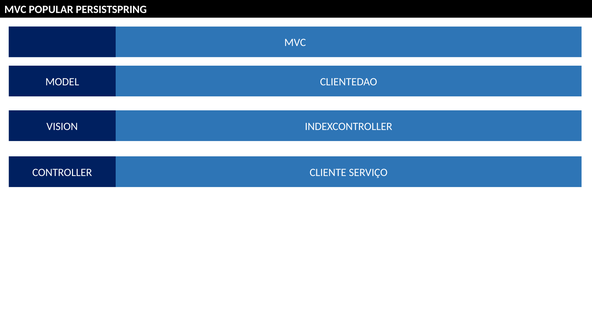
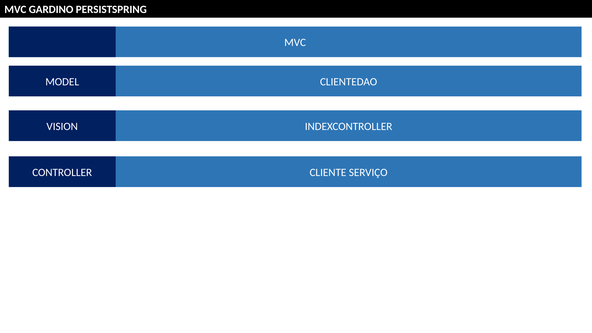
POPULAR: POPULAR -> GARDINO
